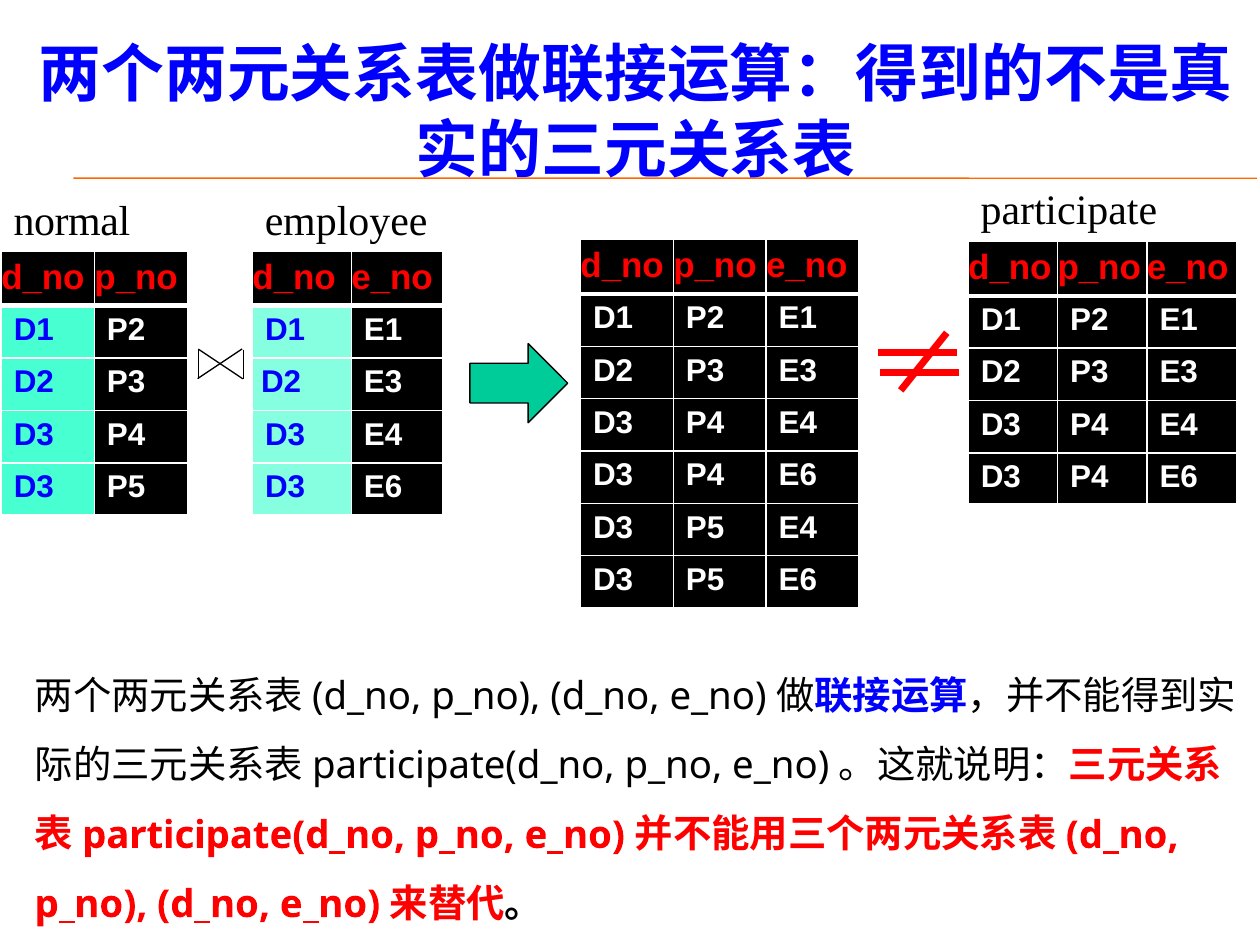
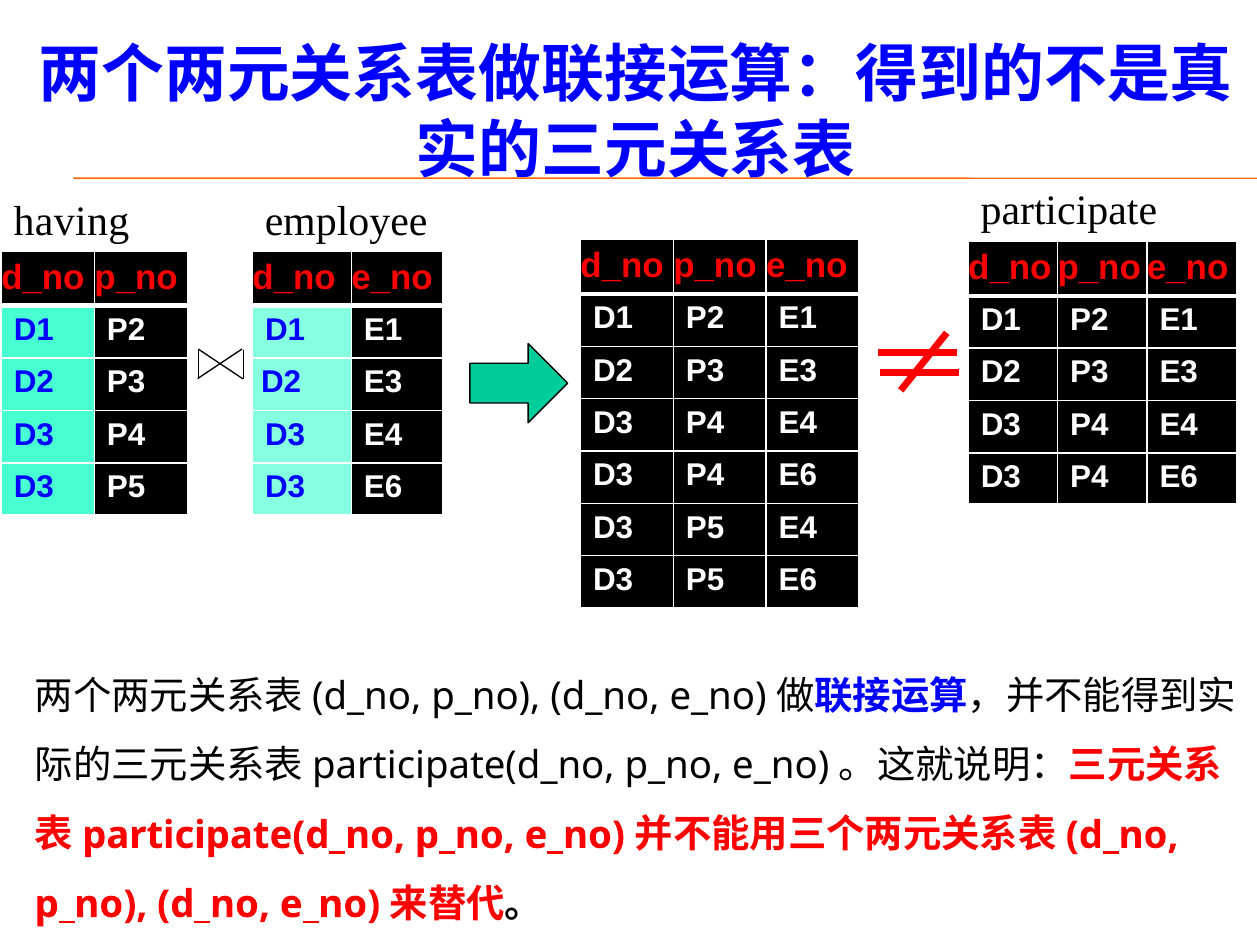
normal: normal -> having
